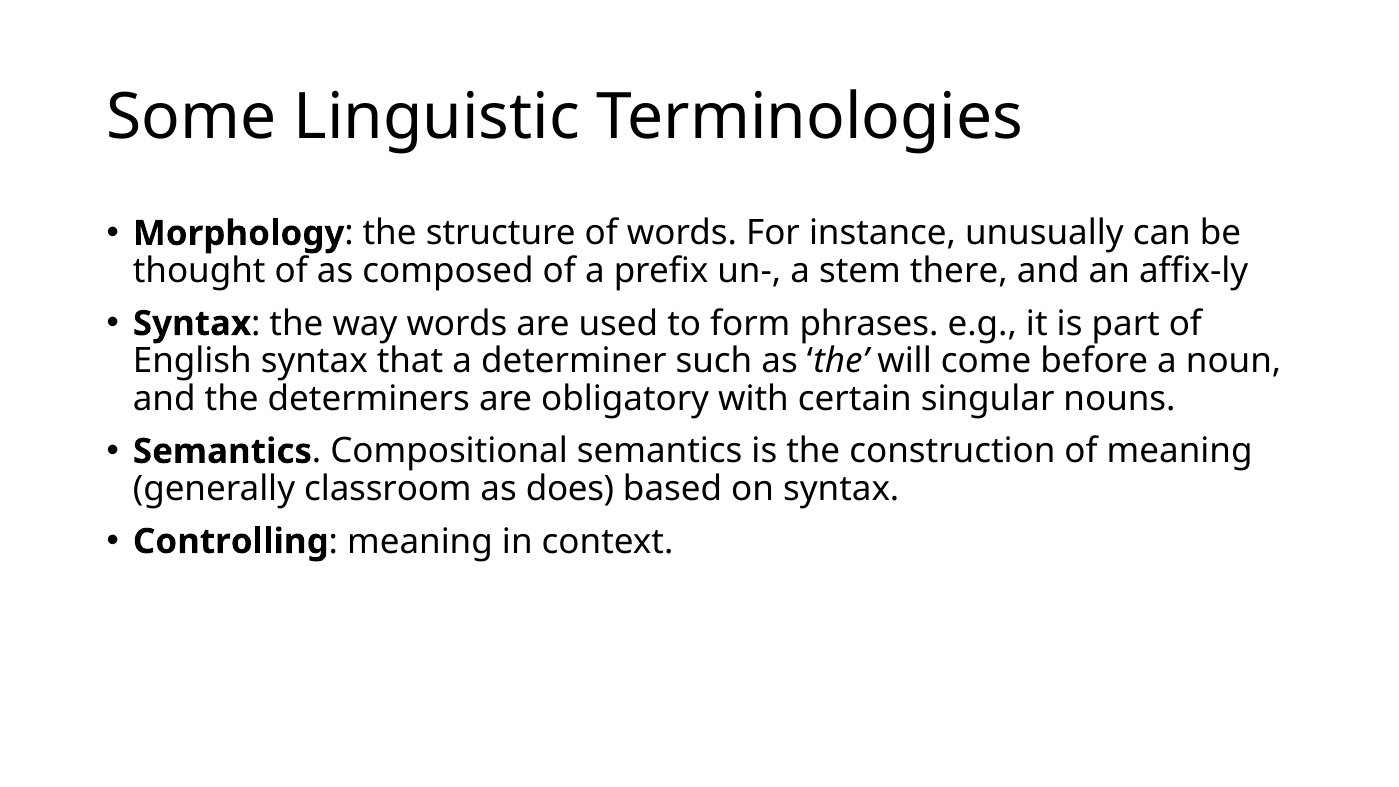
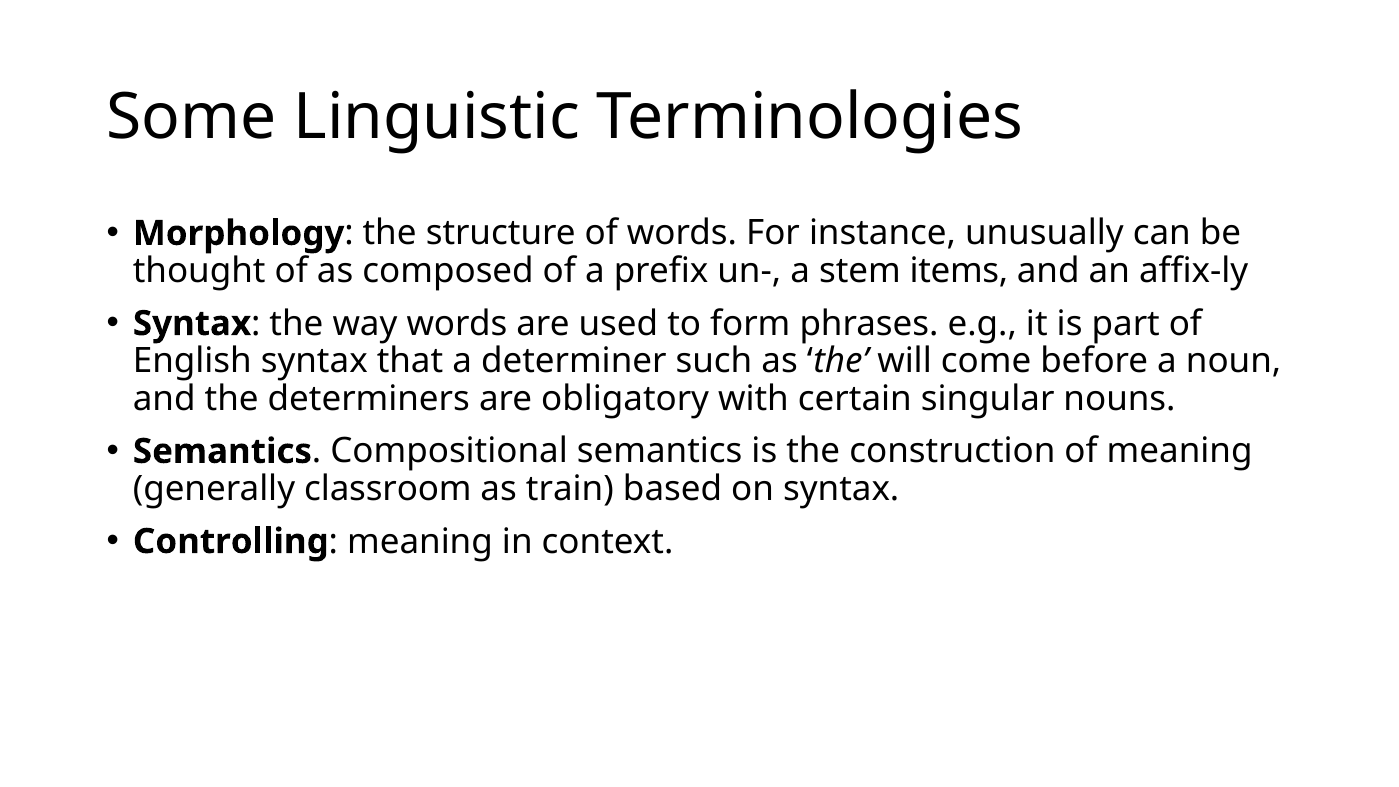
there: there -> items
does: does -> train
